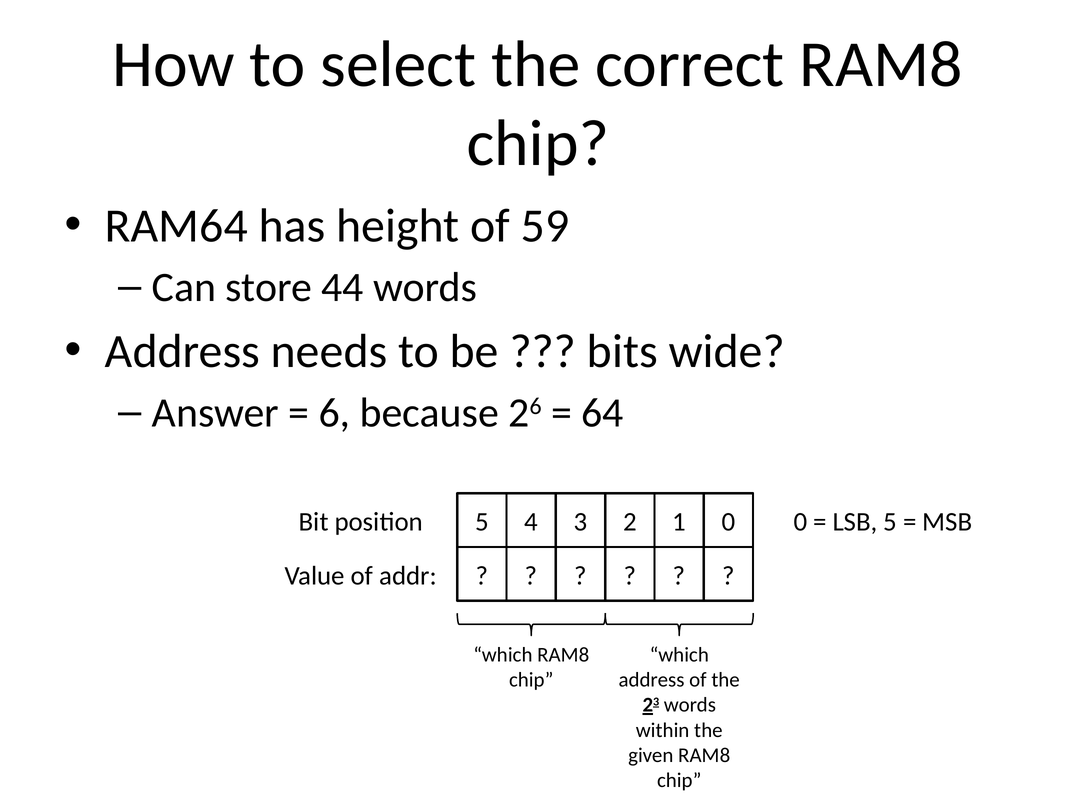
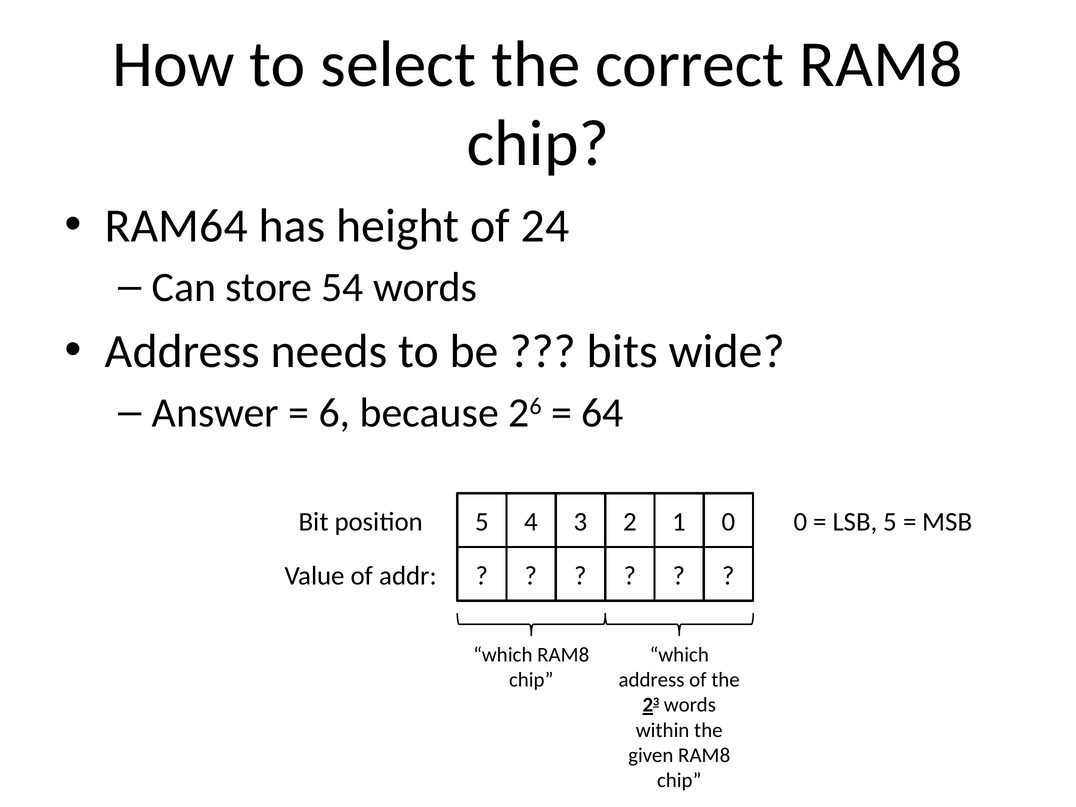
59: 59 -> 24
44: 44 -> 54
